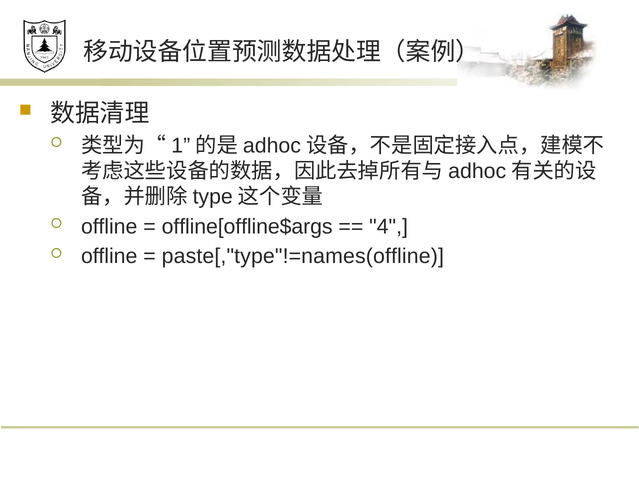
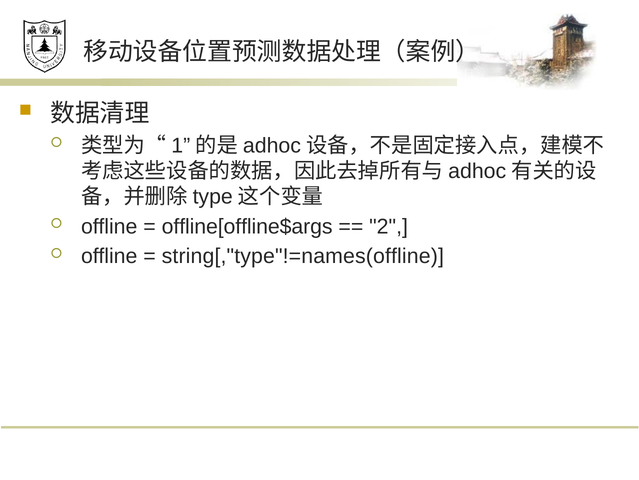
4: 4 -> 2
paste[,"type"!=names(offline: paste[,"type"!=names(offline -> string[,"type"!=names(offline
